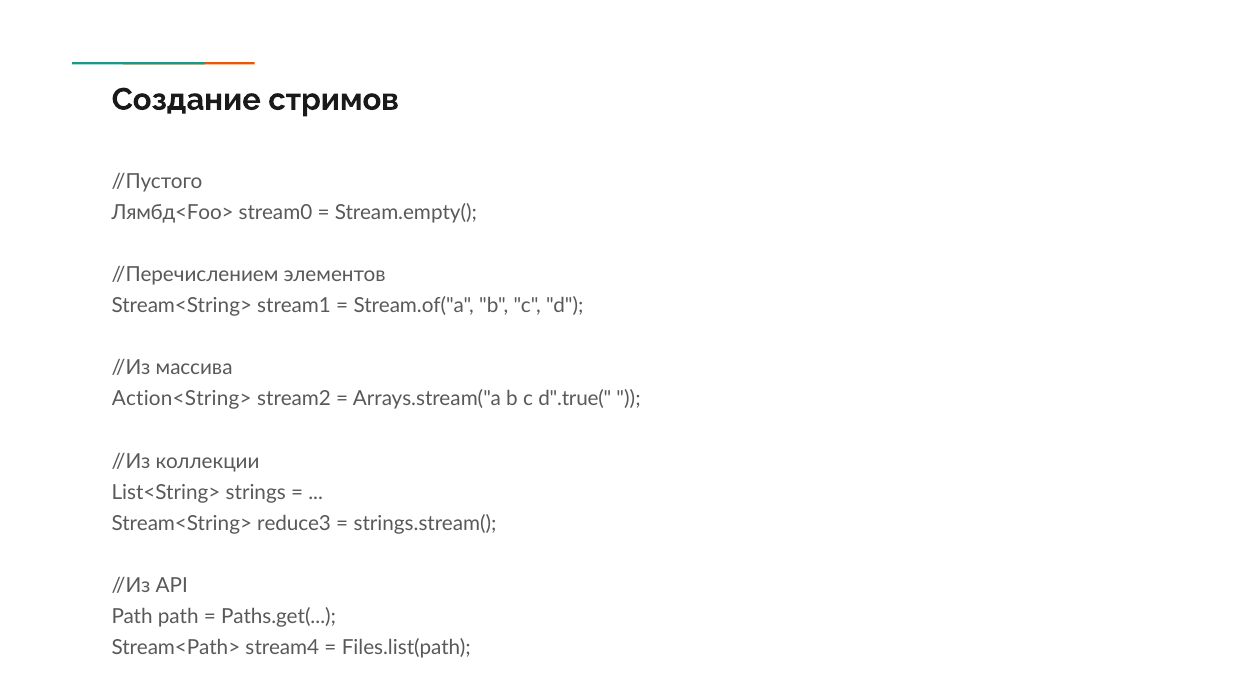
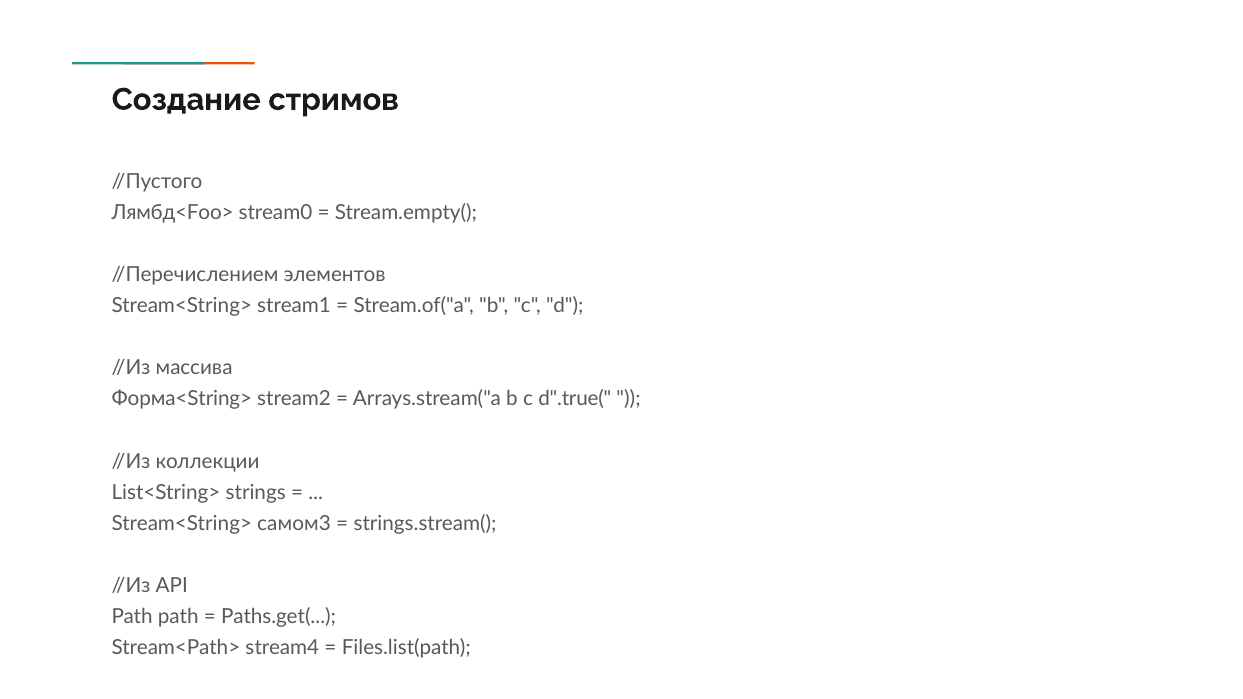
Action<String>: Action<String> -> Форма<String>
reduce3: reduce3 -> самом3
